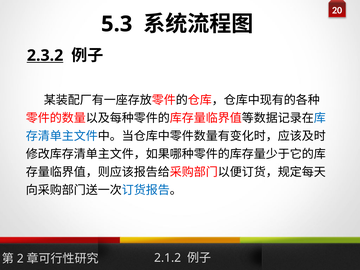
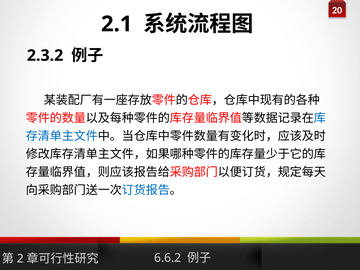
5.3: 5.3 -> 2.1
2.3.2 underline: present -> none
2.1.2: 2.1.2 -> 6.6.2
